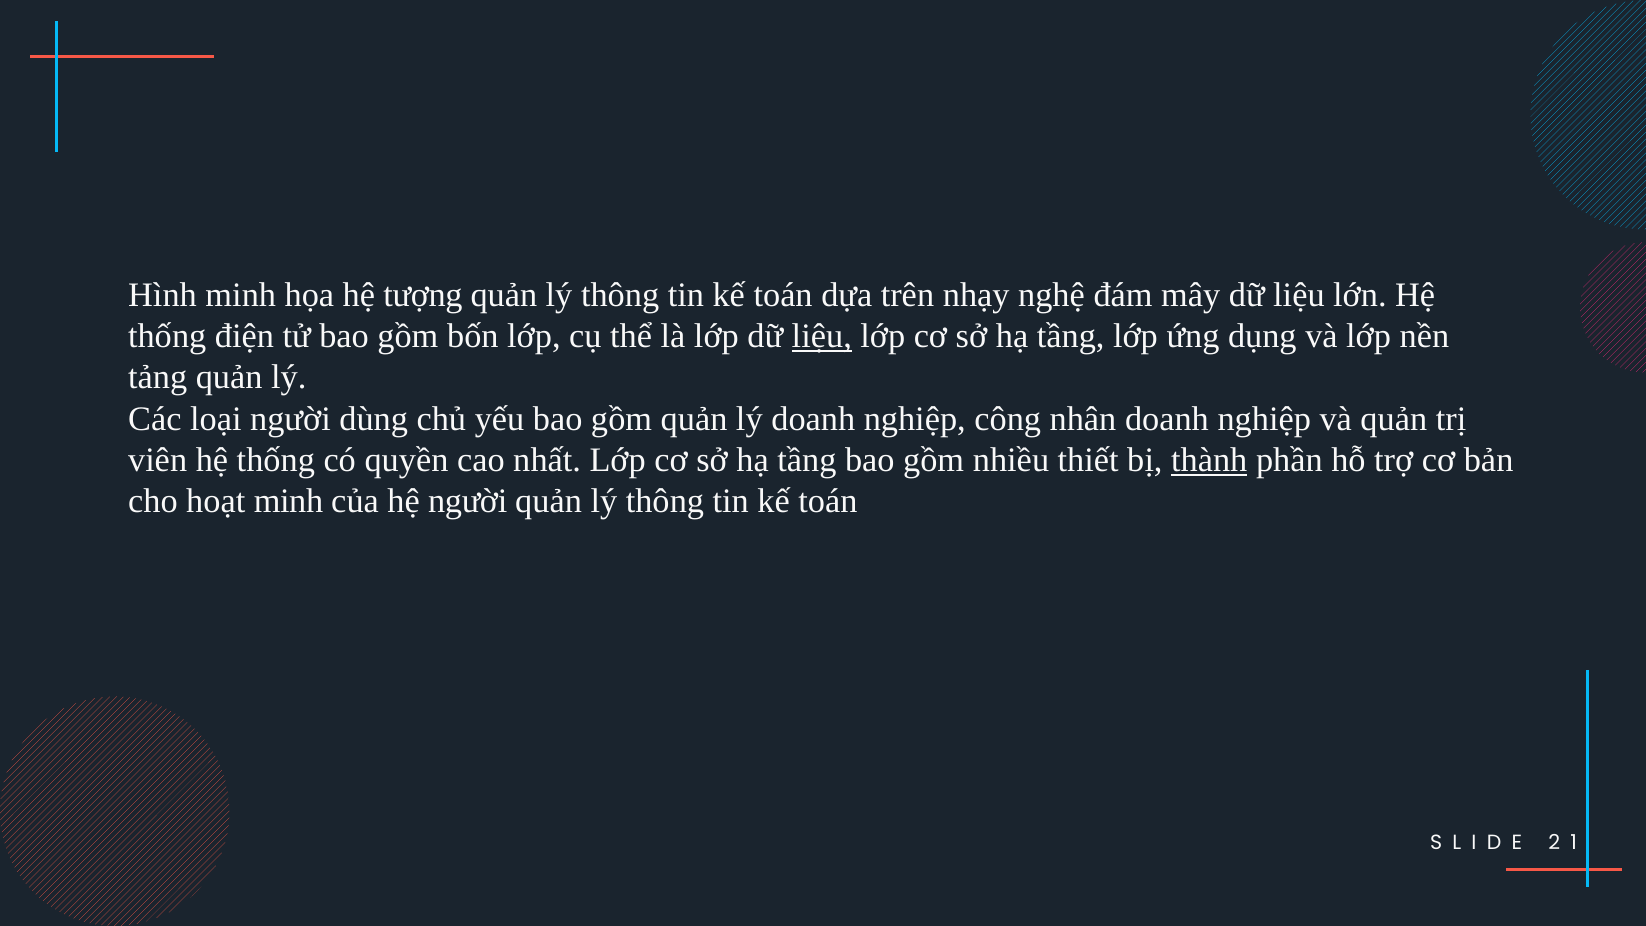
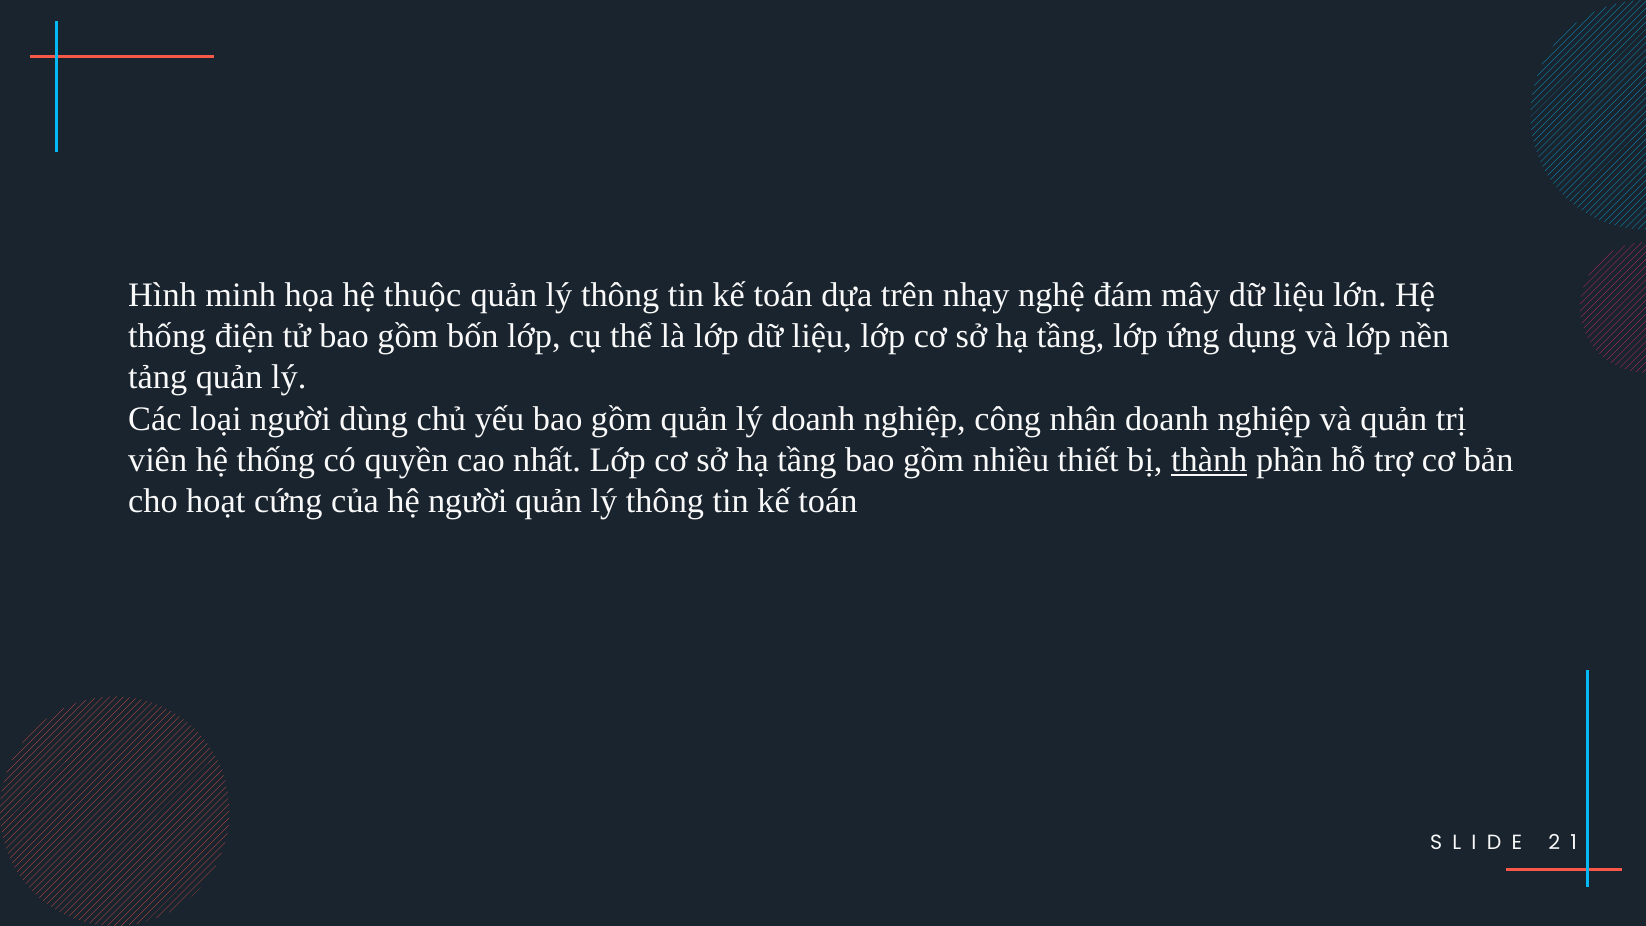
tượng: tượng -> thuộc
liệu at (822, 336) underline: present -> none
hoạt minh: minh -> cứng
